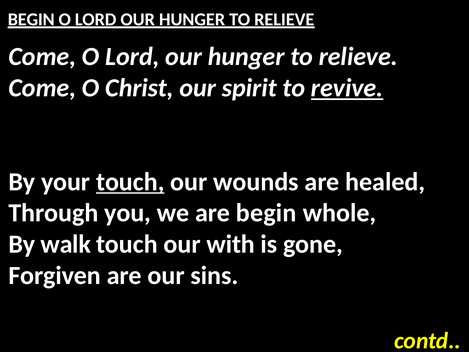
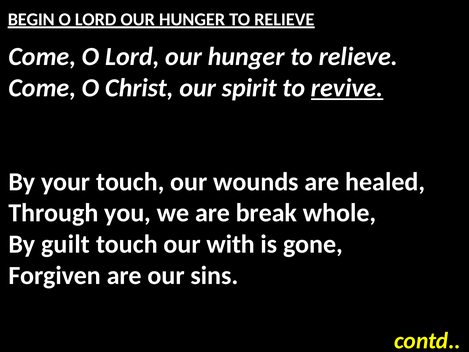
touch at (130, 182) underline: present -> none
are begin: begin -> break
walk: walk -> guilt
